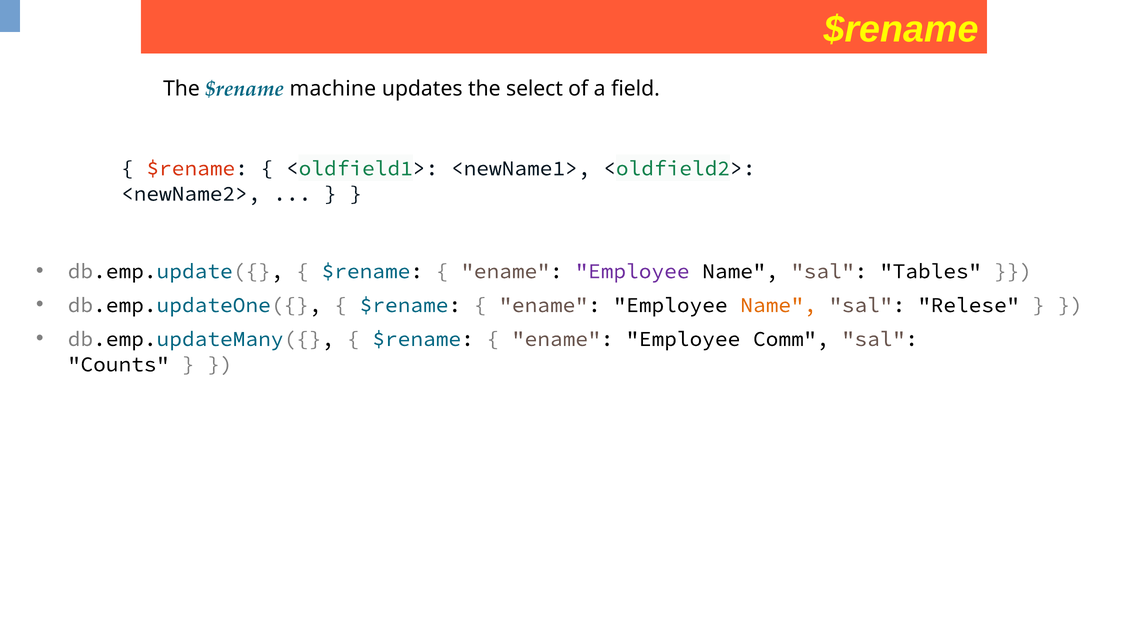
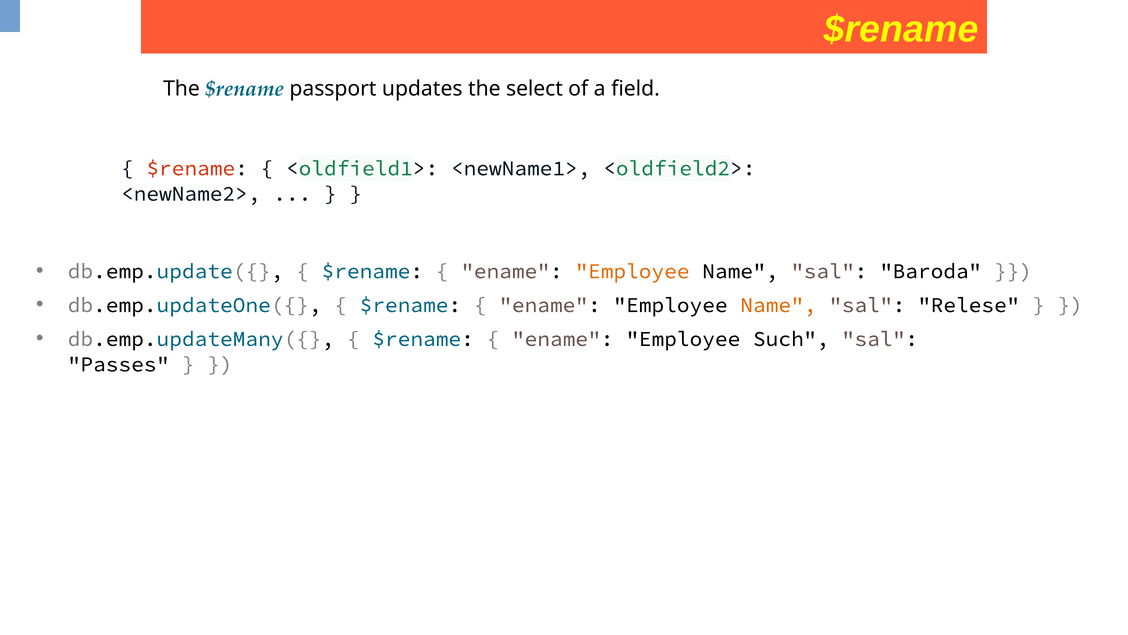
machine: machine -> passport
Employee at (632, 271) colour: purple -> orange
Tables: Tables -> Baroda
Comm: Comm -> Such
Counts: Counts -> Passes
